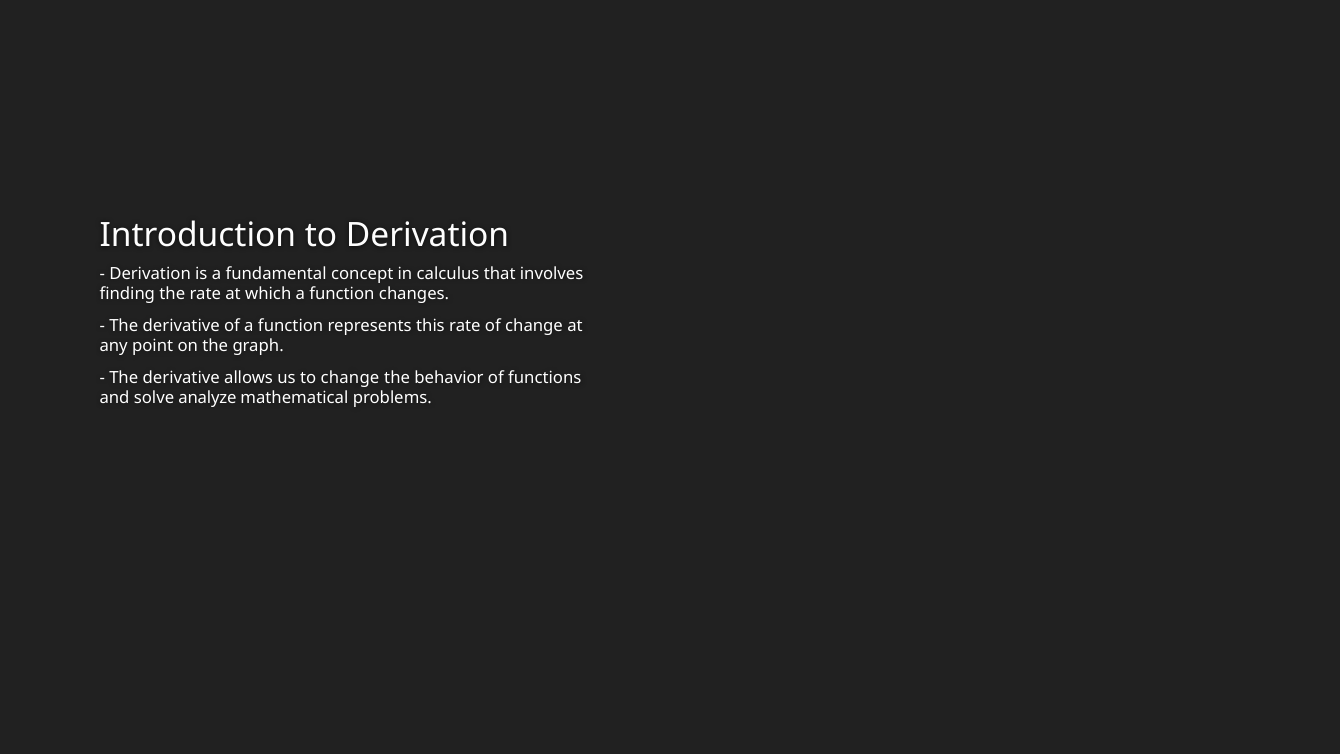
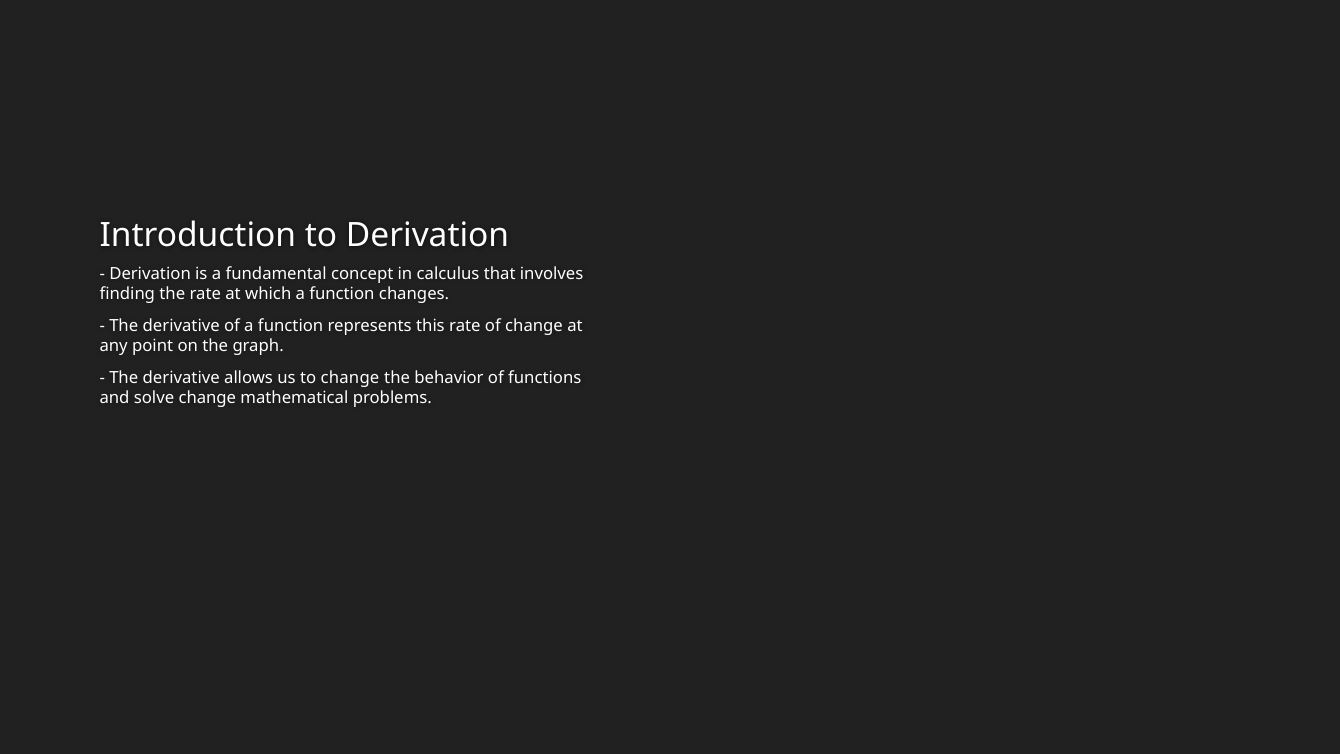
solve analyze: analyze -> change
